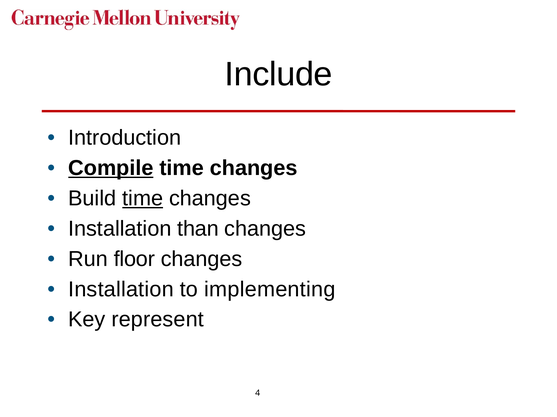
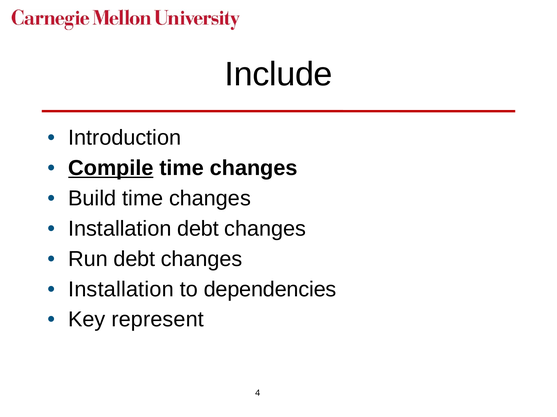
time at (143, 199) underline: present -> none
Installation than: than -> debt
Run floor: floor -> debt
implementing: implementing -> dependencies
